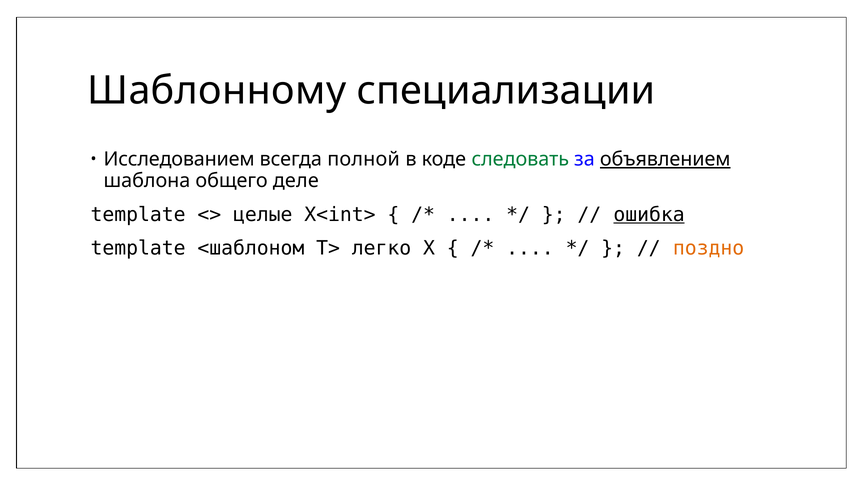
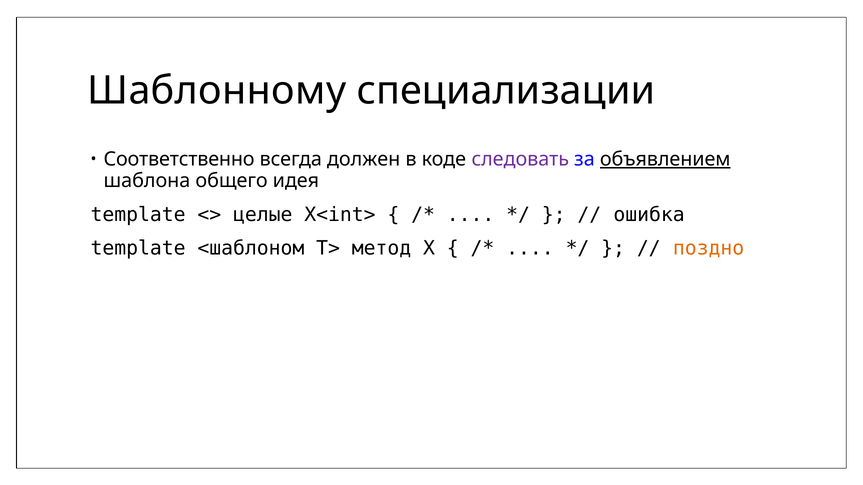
Исследованием: Исследованием -> Соответственно
полной: полной -> должен
следовать colour: green -> purple
деле: деле -> идея
ошибка underline: present -> none
легко: легко -> метод
